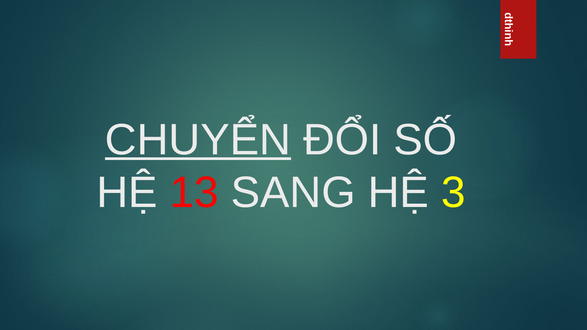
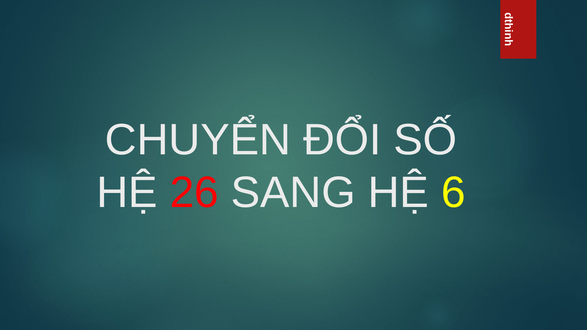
CHUYỂN underline: present -> none
13: 13 -> 26
3: 3 -> 6
